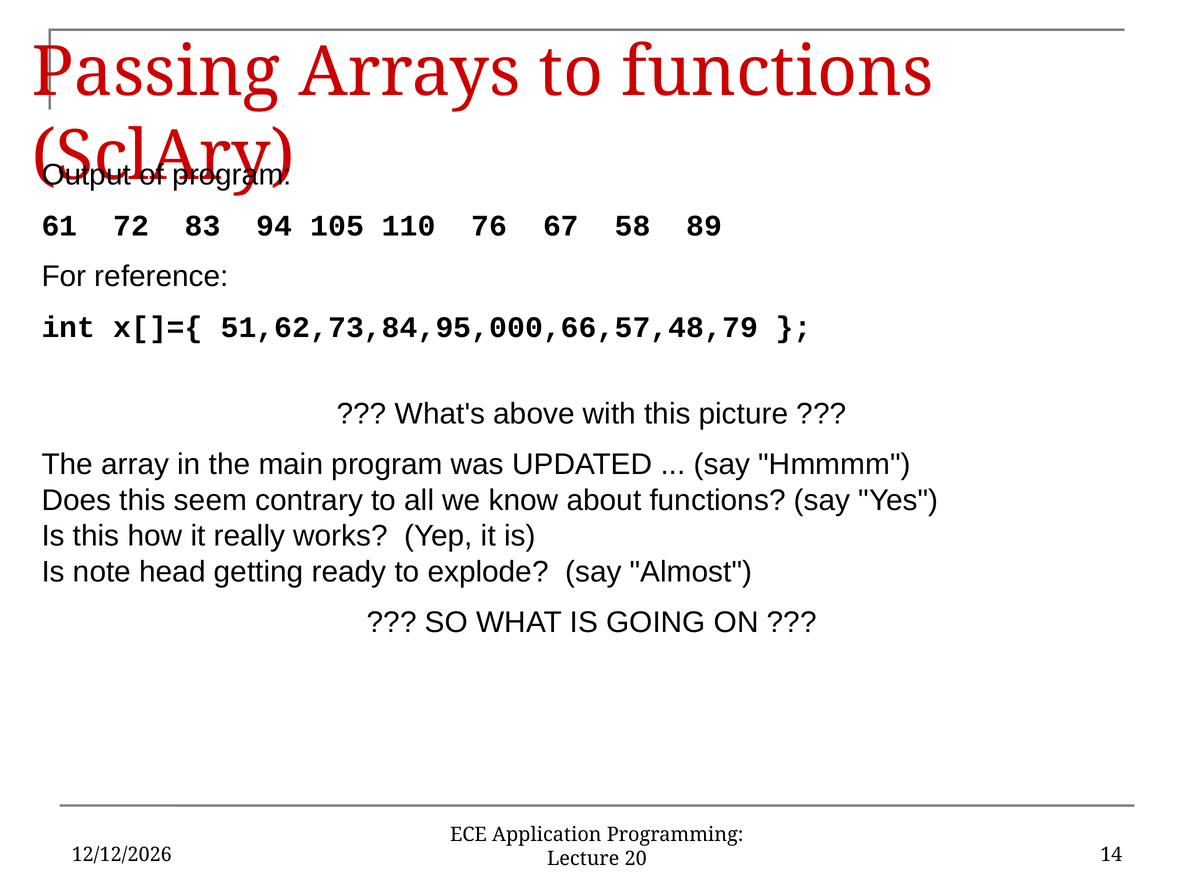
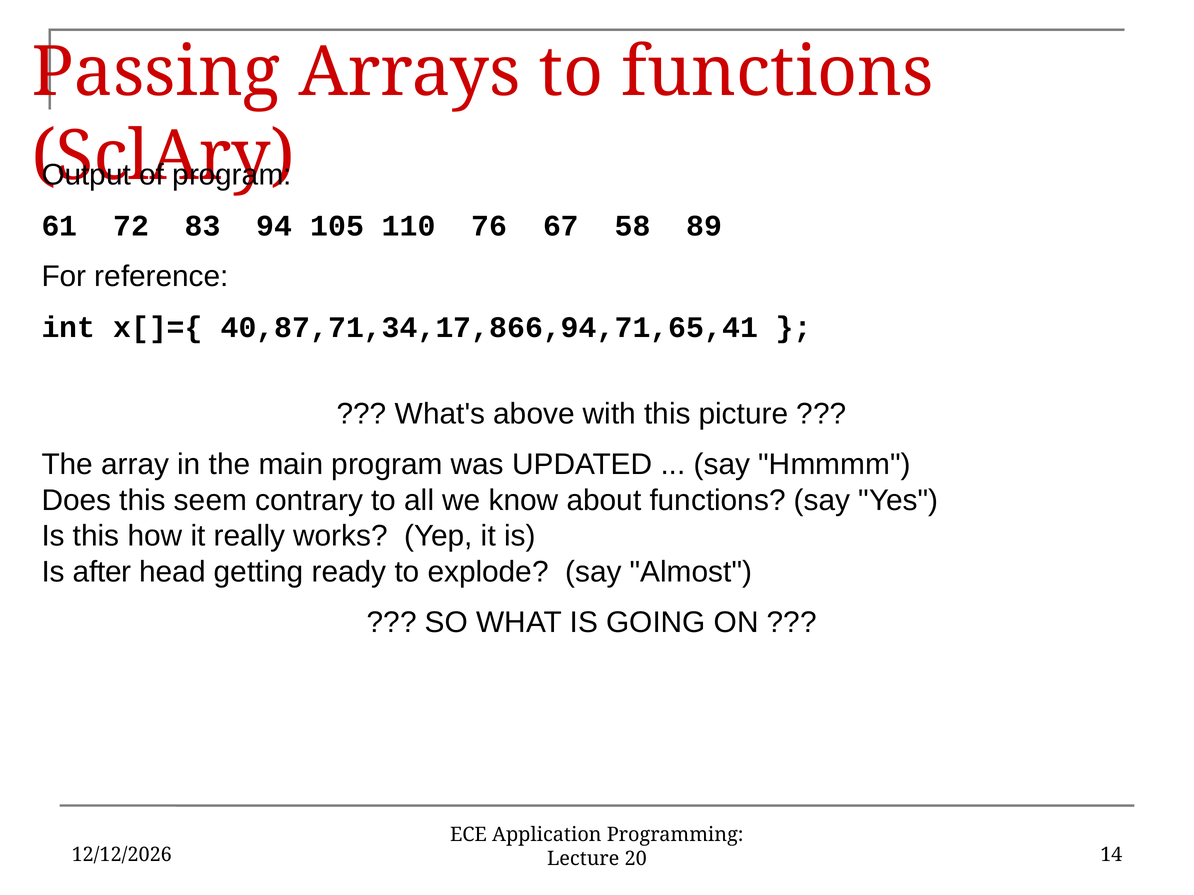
51,62,73,84,95,000,66,57,48,79: 51,62,73,84,95,000,66,57,48,79 -> 40,87,71,34,17,866,94,71,65,41
note: note -> after
